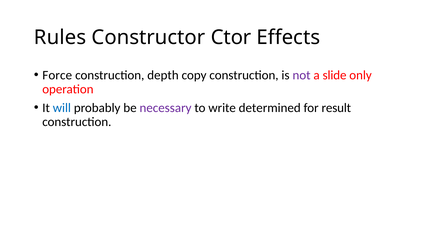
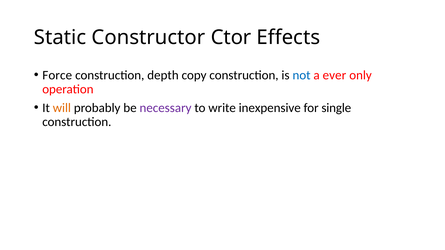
Rules: Rules -> Static
not colour: purple -> blue
slide: slide -> ever
will colour: blue -> orange
determined: determined -> inexpensive
result: result -> single
